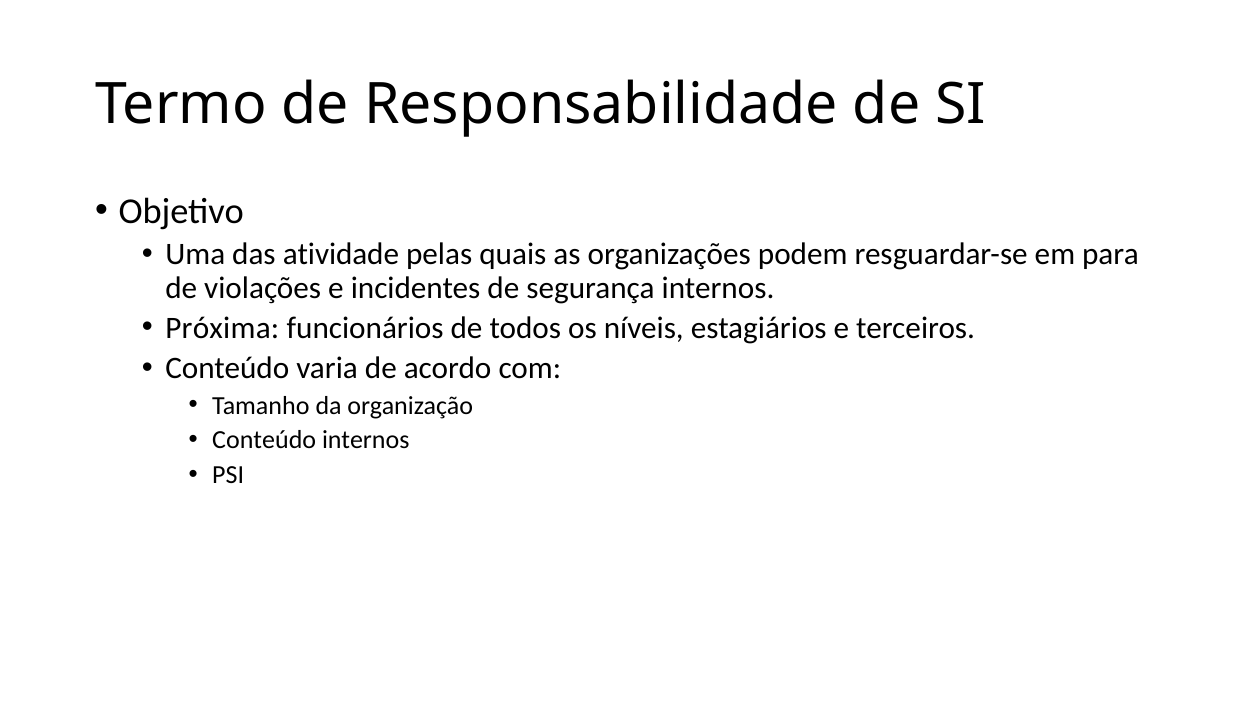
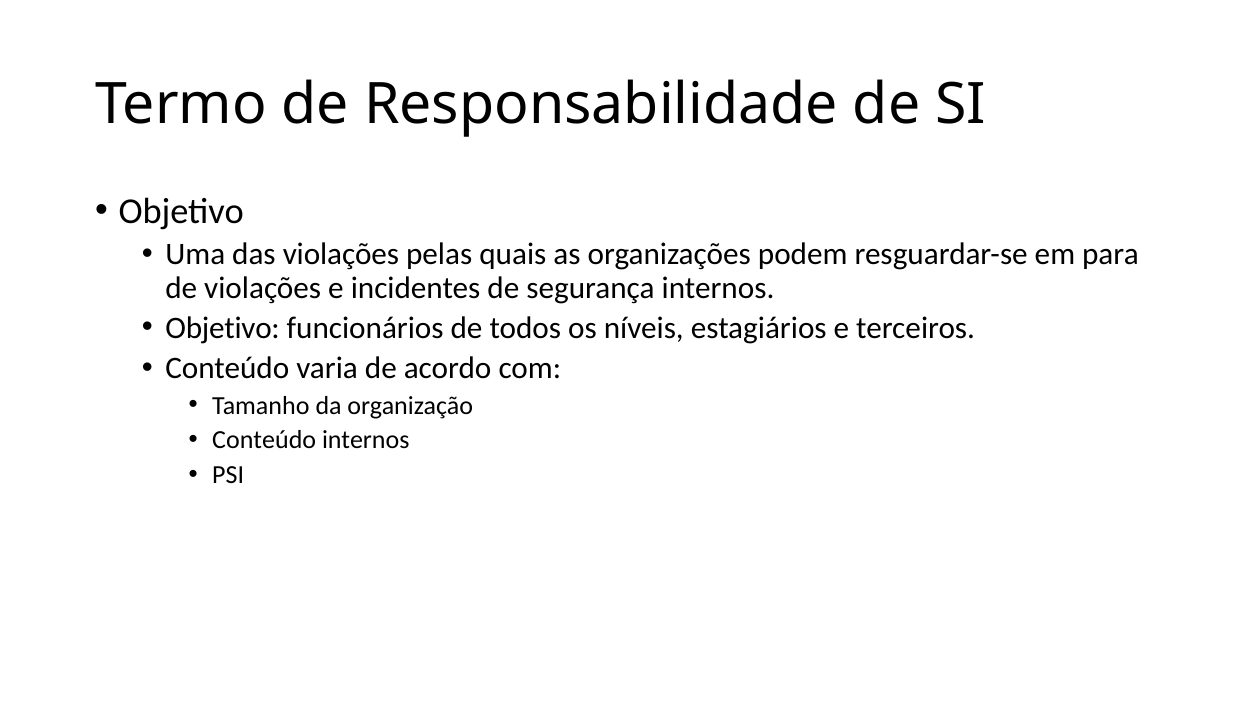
das atividade: atividade -> violações
Próxima at (222, 328): Próxima -> Objetivo
